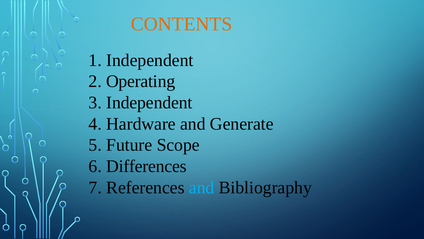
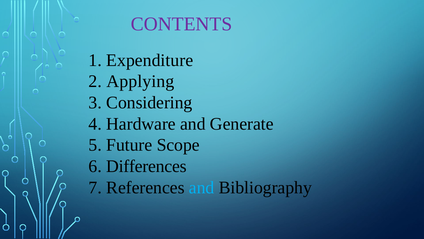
CONTENTS colour: orange -> purple
1 Independent: Independent -> Expenditure
Operating: Operating -> Applying
3 Independent: Independent -> Considering
